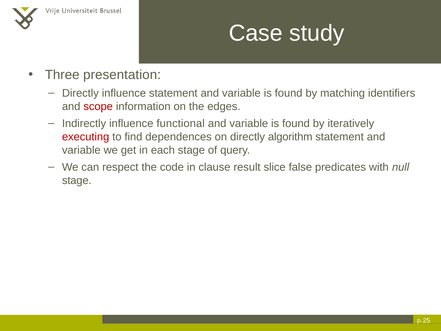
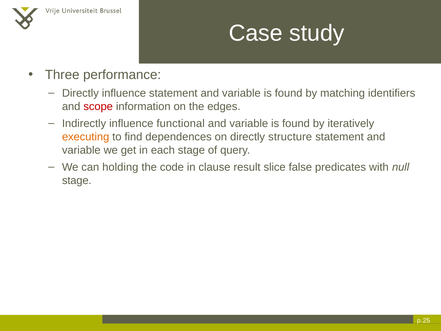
presentation: presentation -> performance
executing colour: red -> orange
algorithm: algorithm -> structure
respect: respect -> holding
